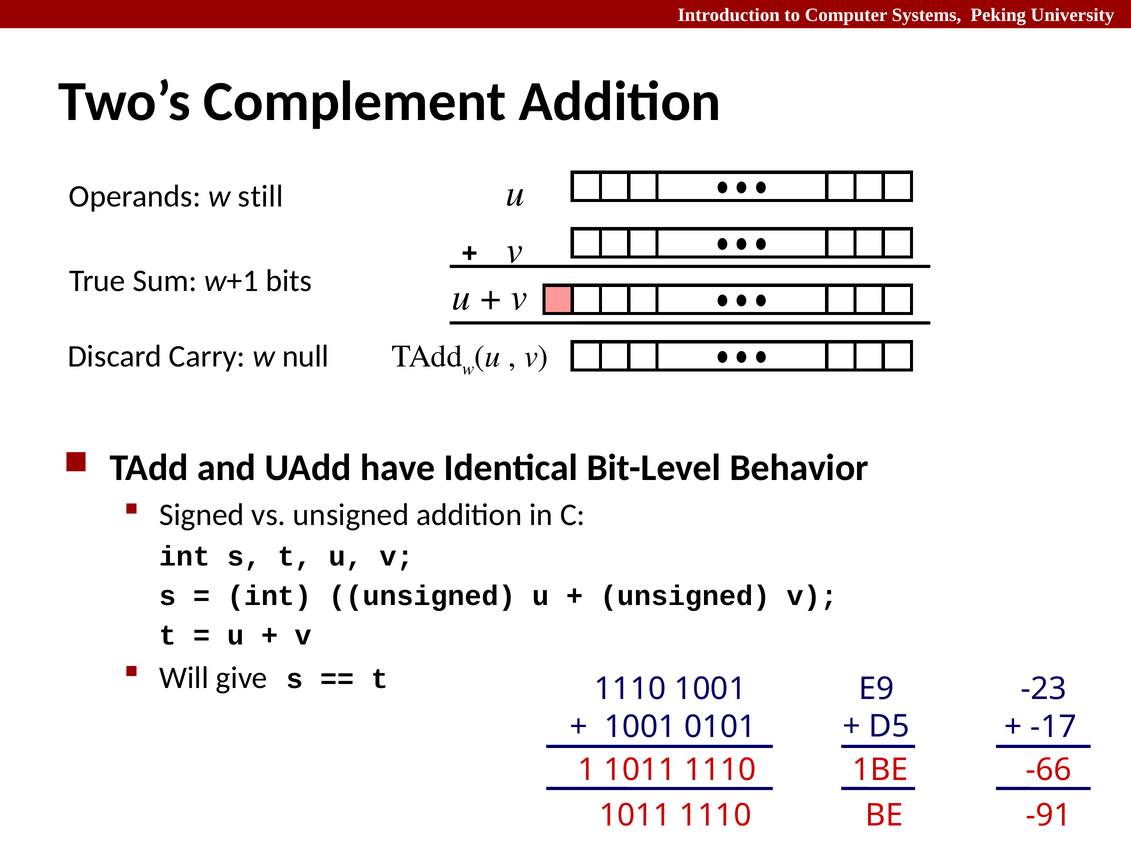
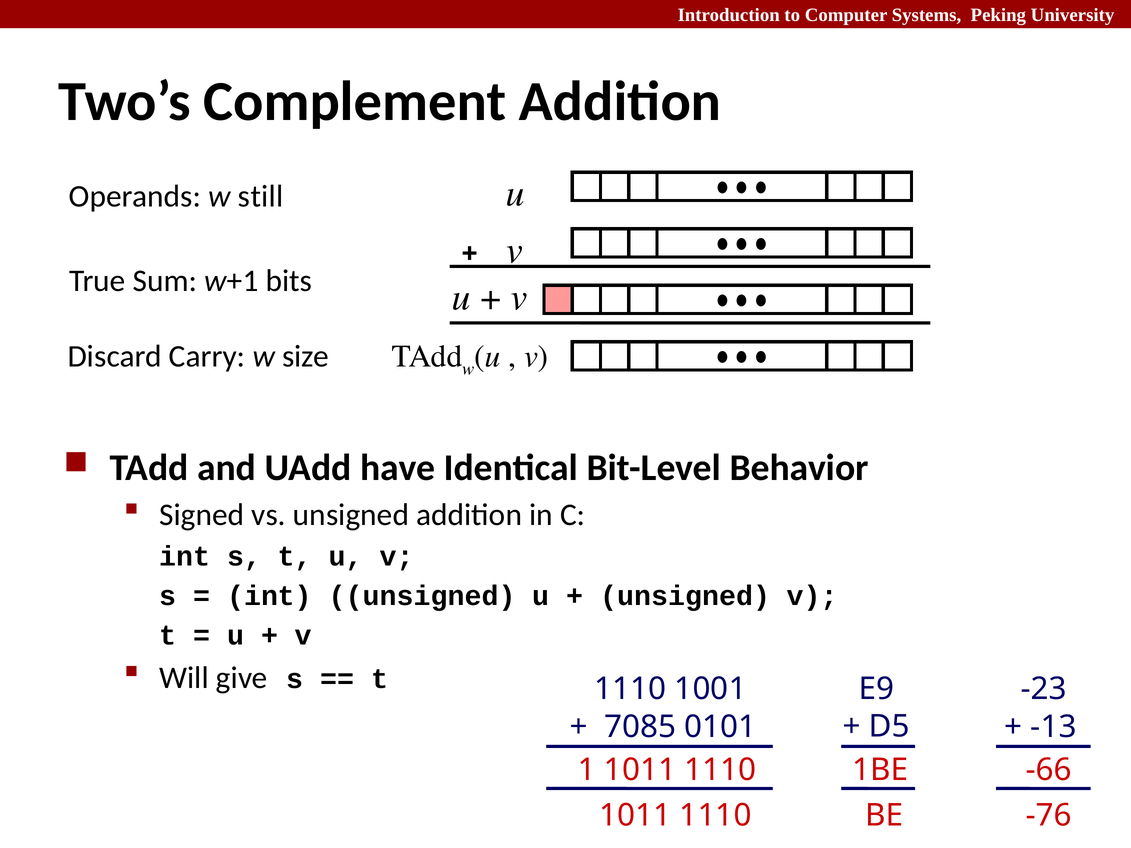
null: null -> size
1001 at (640, 727): 1001 -> 7085
-17: -17 -> -13
-91: -91 -> -76
